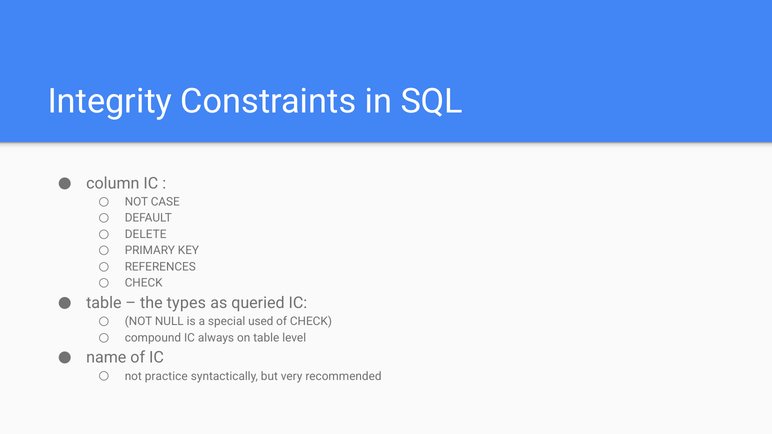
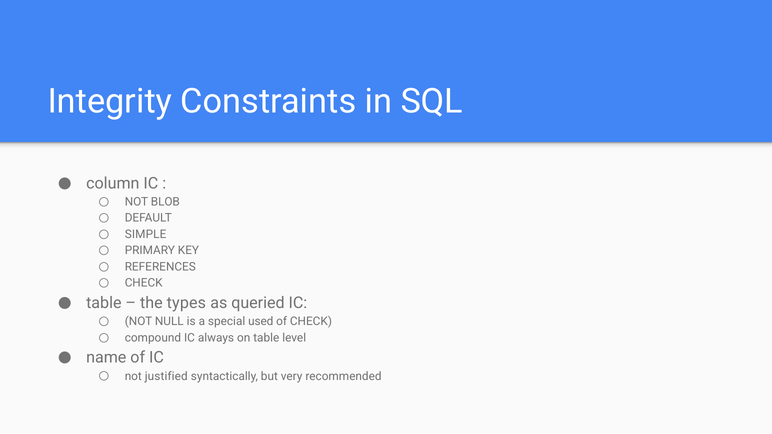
CASE: CASE -> BLOB
DELETE: DELETE -> SIMPLE
practice: practice -> justified
